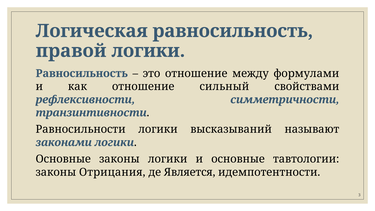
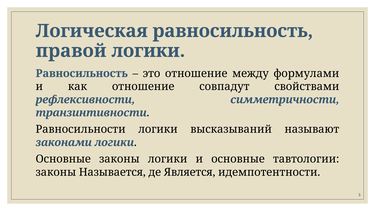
сильный: сильный -> совпадут
Отрицания: Отрицания -> Называется
